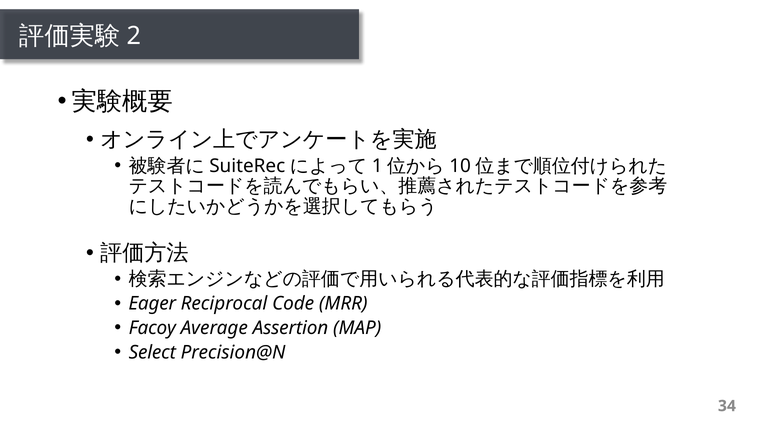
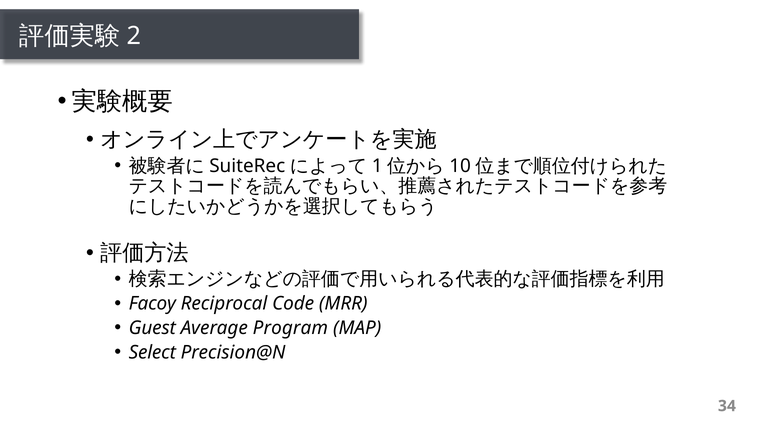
Eager: Eager -> Facoy
Facoy: Facoy -> Guest
Assertion: Assertion -> Program
